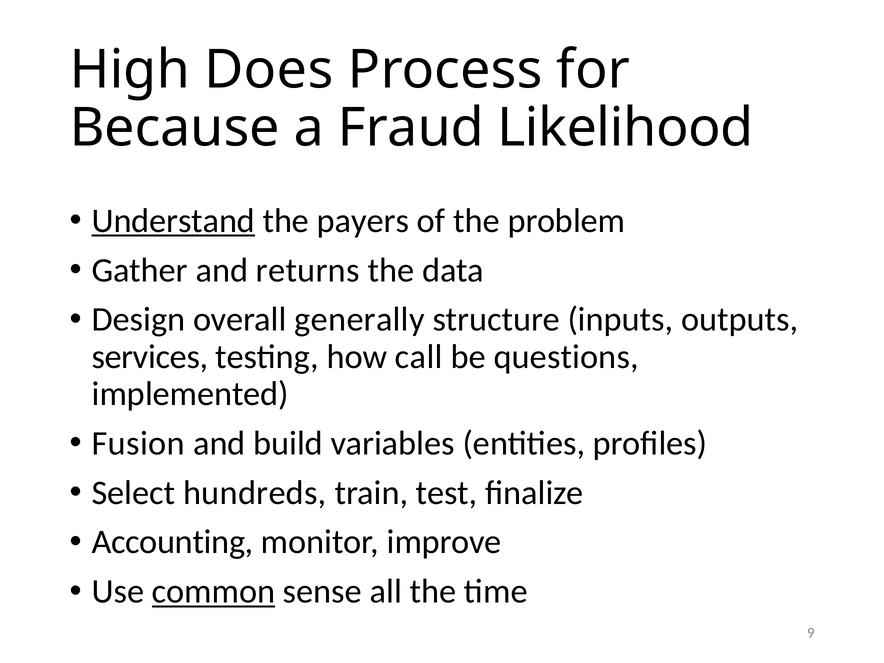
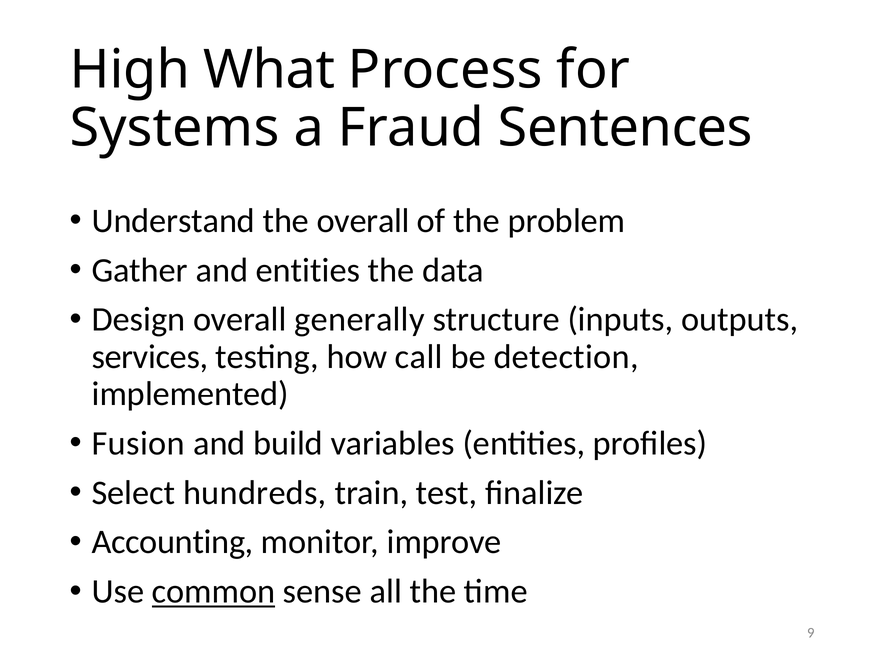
Does: Does -> What
Because: Because -> Systems
Likelihood: Likelihood -> Sentences
Understand underline: present -> none
the payers: payers -> overall
and returns: returns -> entities
questions: questions -> detection
